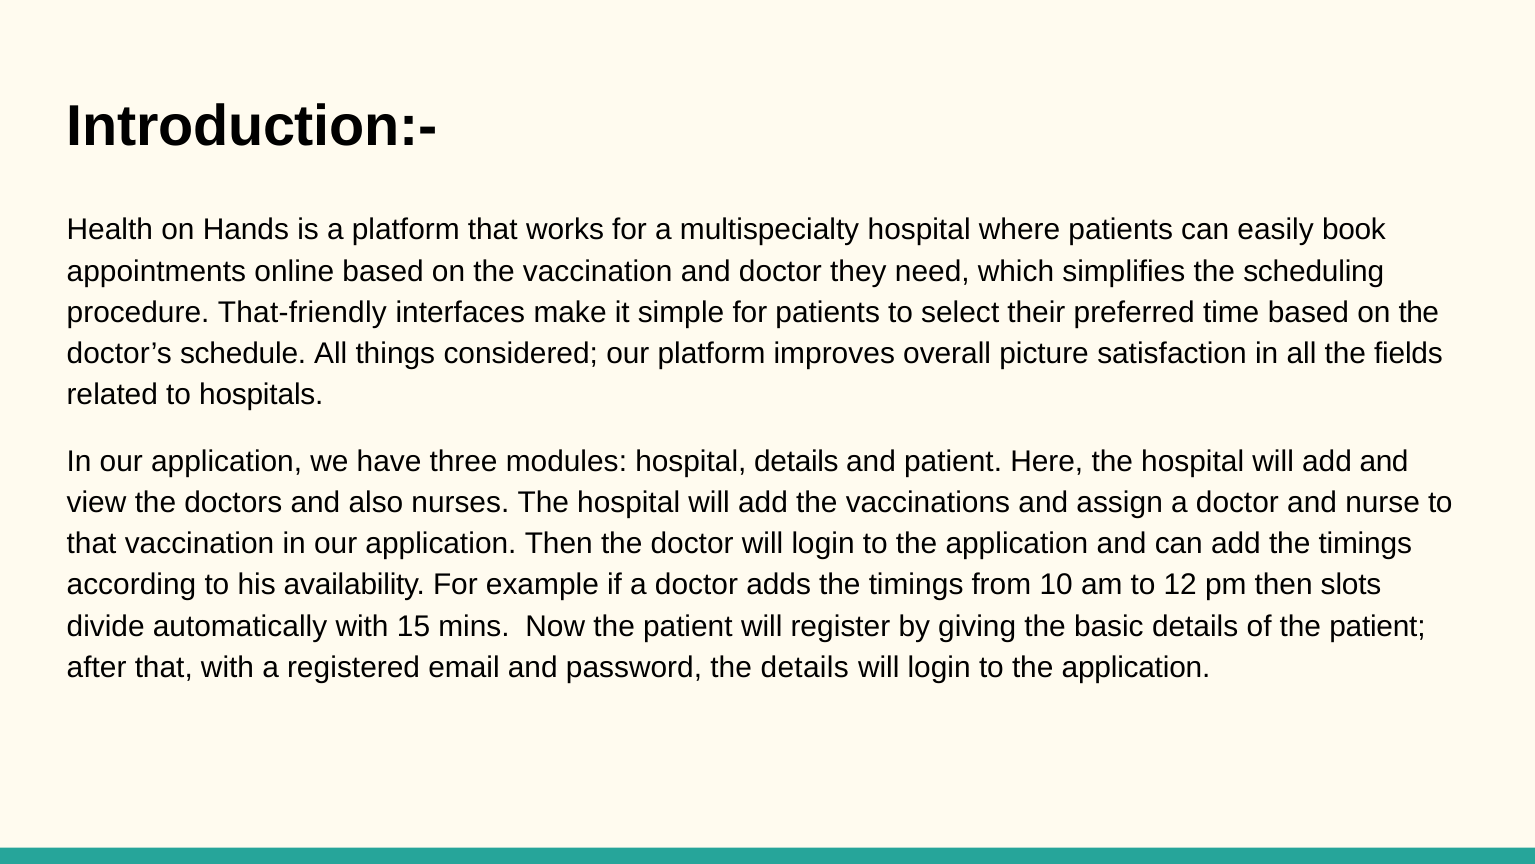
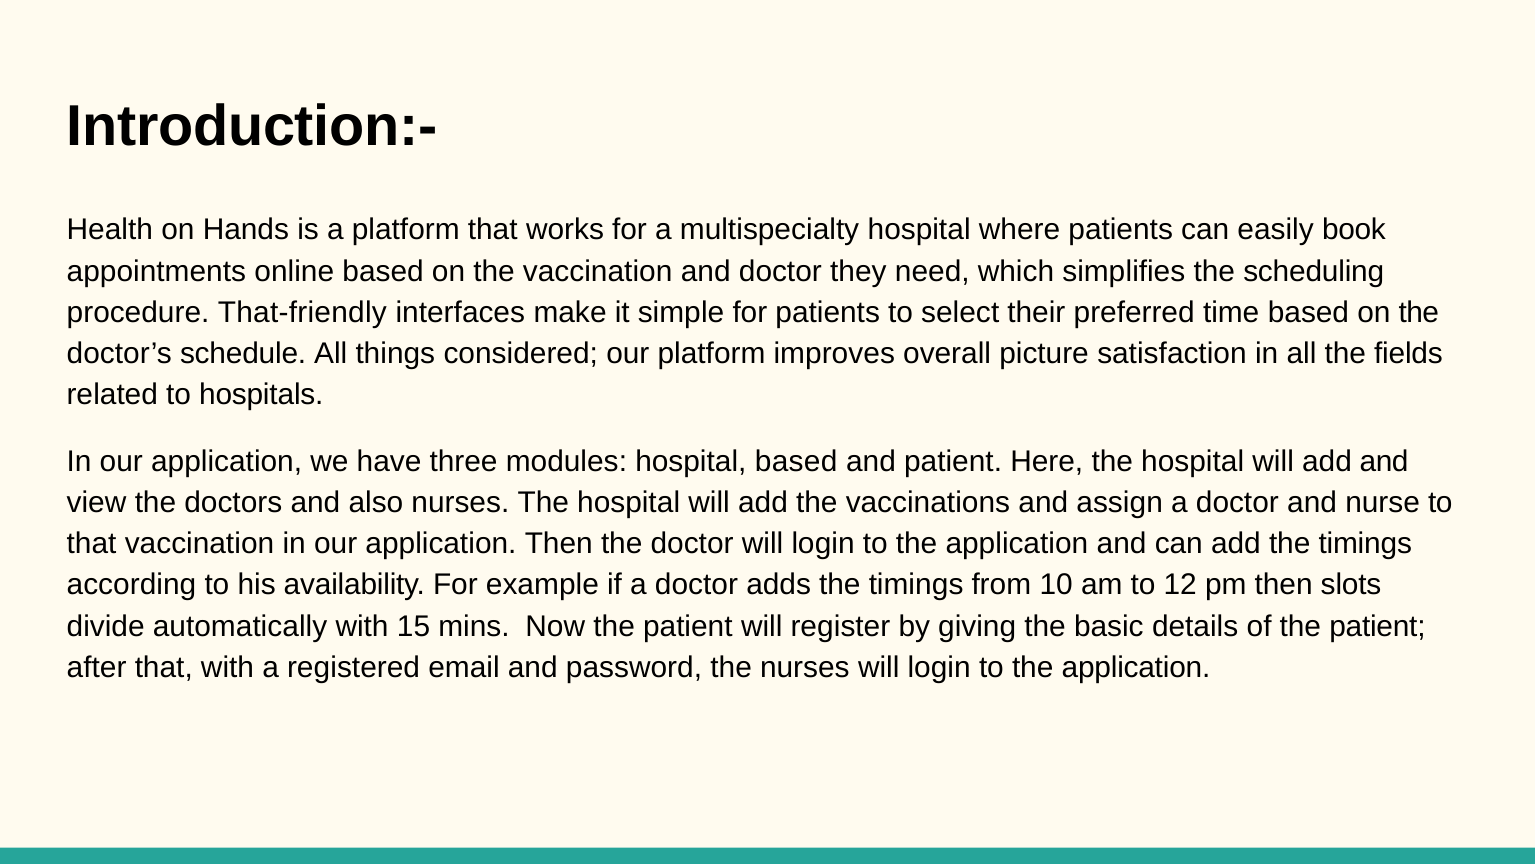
hospital details: details -> based
the details: details -> nurses
